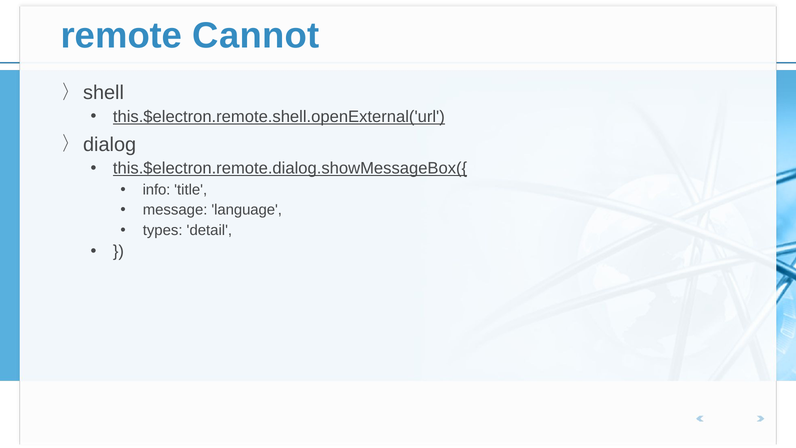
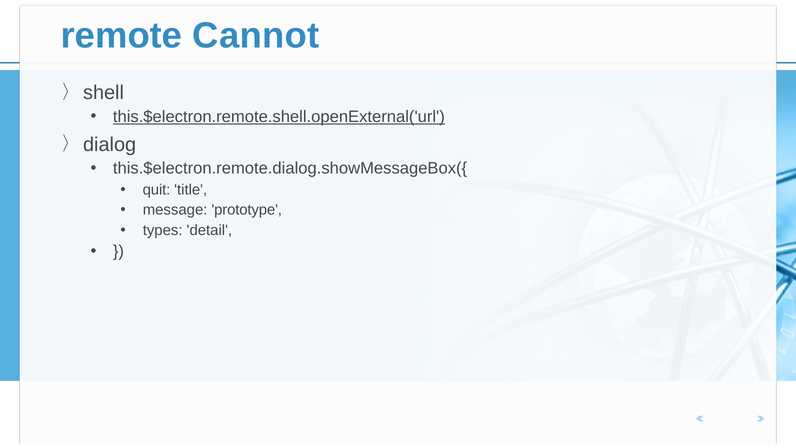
this.$electron.remote.dialog.showMessageBox({ underline: present -> none
info: info -> quit
language: language -> prototype
